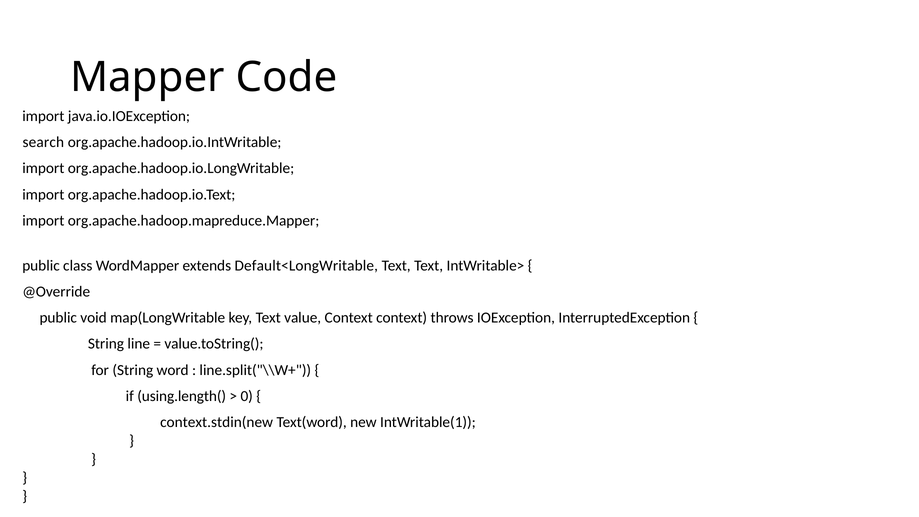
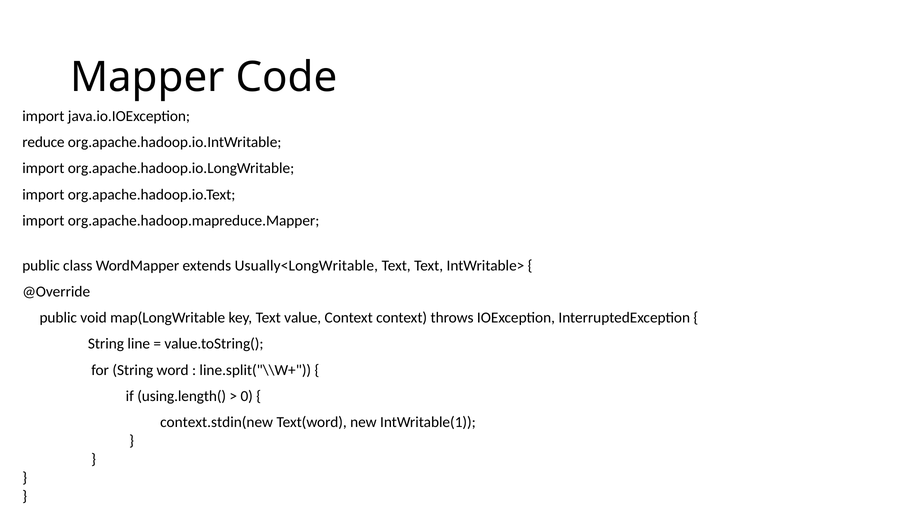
search: search -> reduce
Default<LongWritable: Default<LongWritable -> Usually<LongWritable
